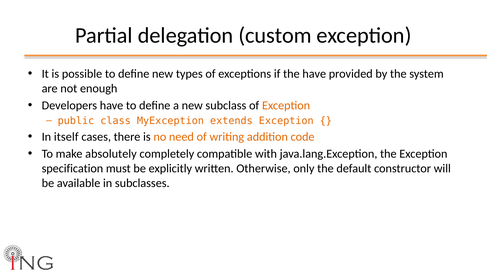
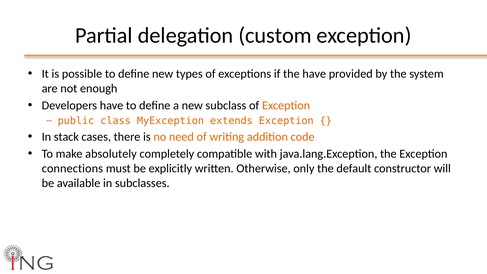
itself: itself -> stack
specification: specification -> connections
